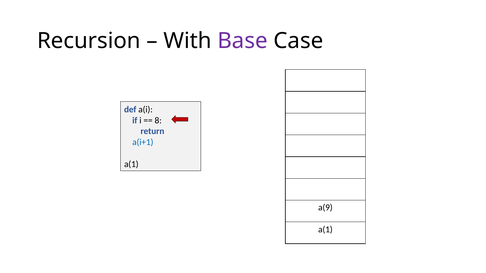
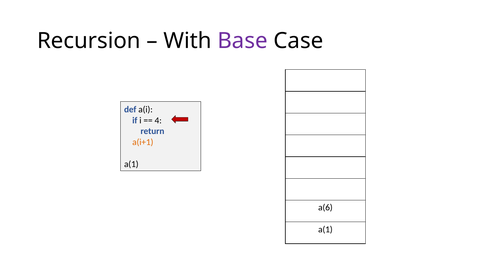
8: 8 -> 4
a(i+1 colour: blue -> orange
a(9: a(9 -> a(6
